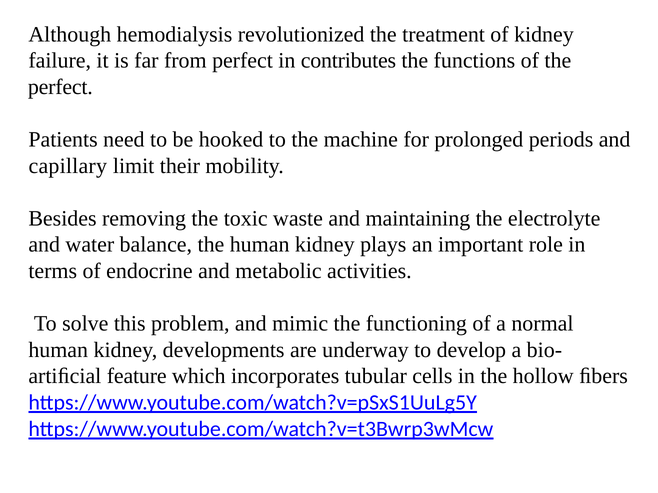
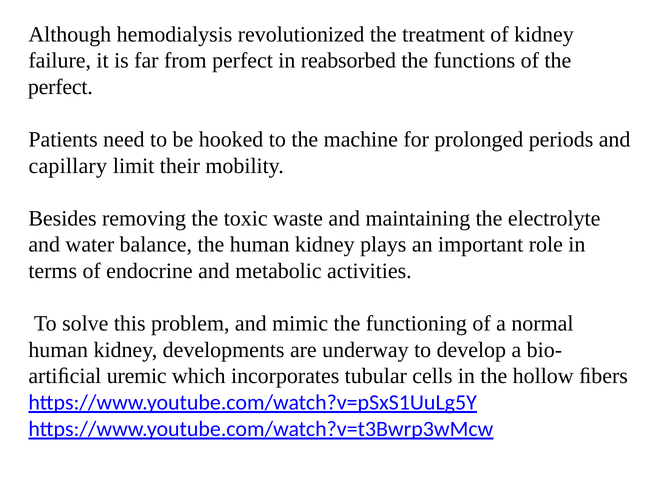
contributes: contributes -> reabsorbed
feature: feature -> uremic
